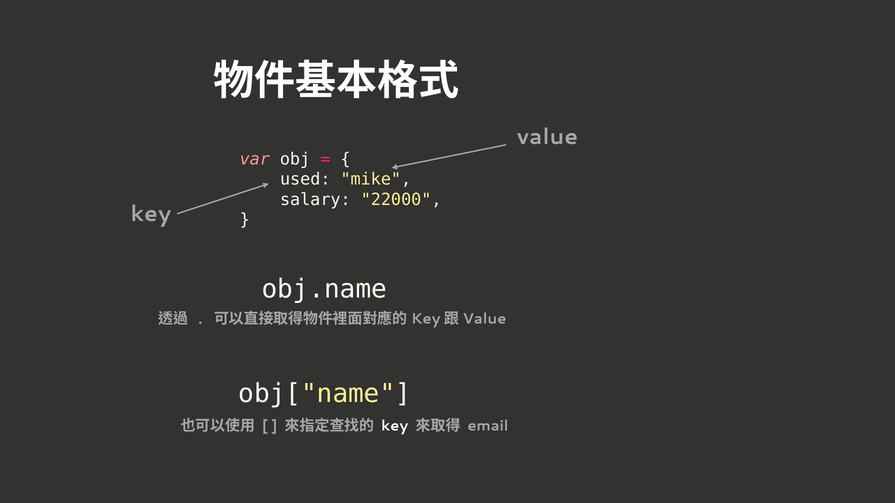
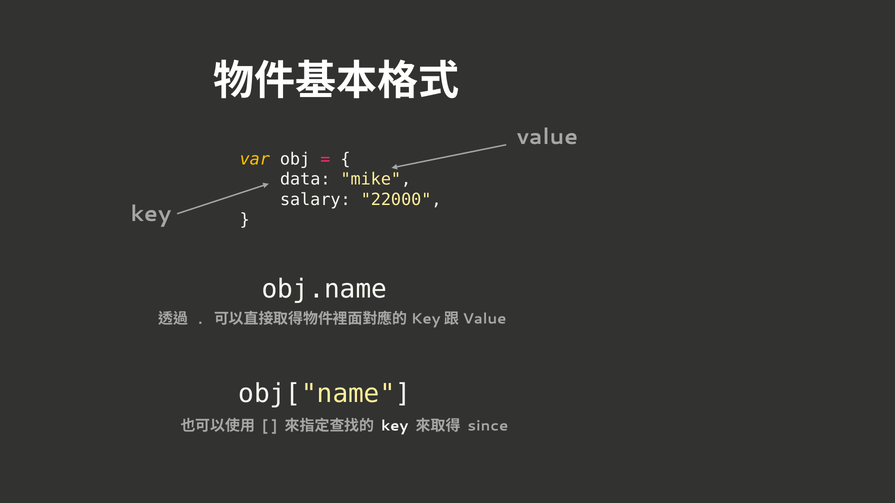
var colour: pink -> yellow
used: used -> data
email: email -> since
